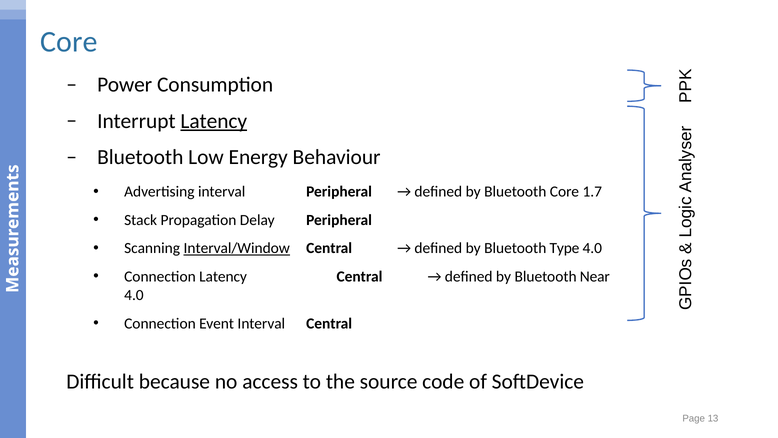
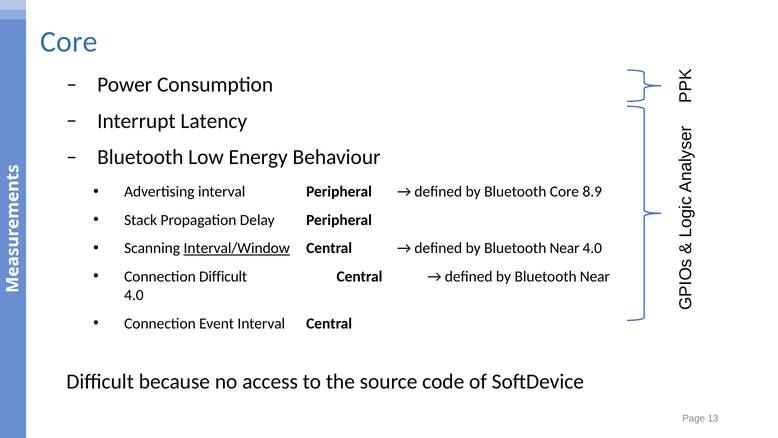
Latency at (214, 121) underline: present -> none
1.7: 1.7 -> 8.9
Type at (565, 248): Type -> Near
Connection Latency: Latency -> Difficult
